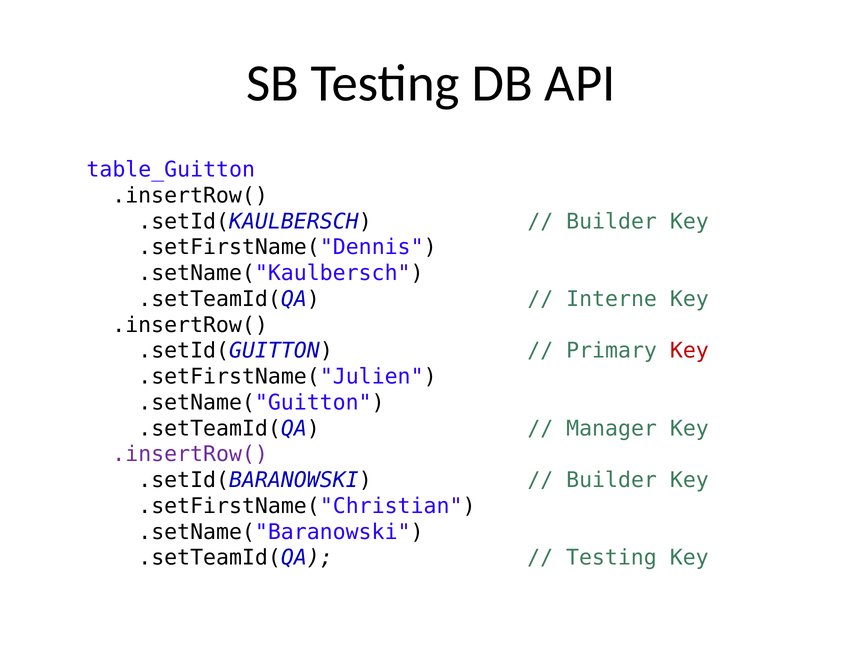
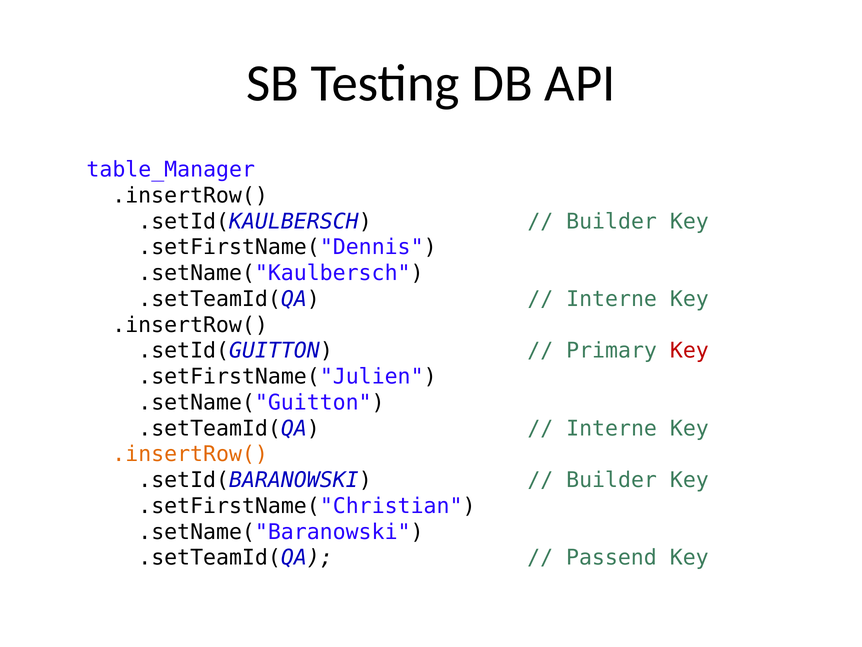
table_Guitton: table_Guitton -> table_Manager
Manager at (612, 428): Manager -> Interne
.insertRow( at (190, 454) colour: purple -> orange
Testing at (611, 557): Testing -> Passend
